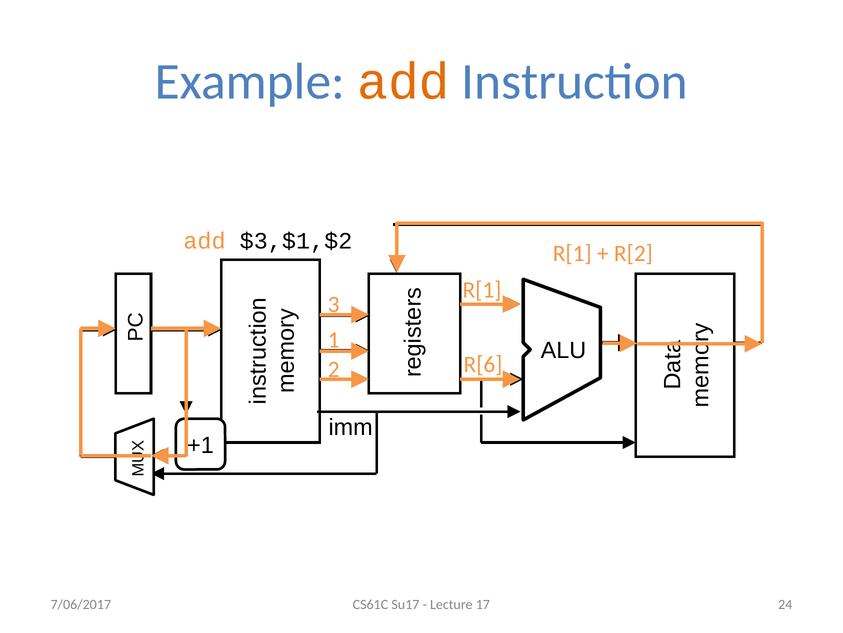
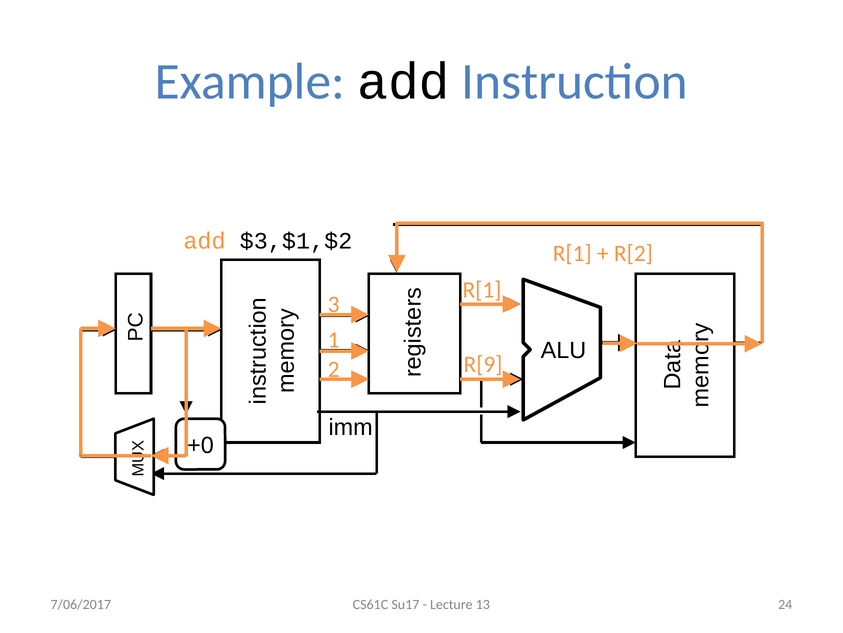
add at (404, 82) colour: orange -> black
R[6: R[6 -> R[9
+1: +1 -> +0
17: 17 -> 13
